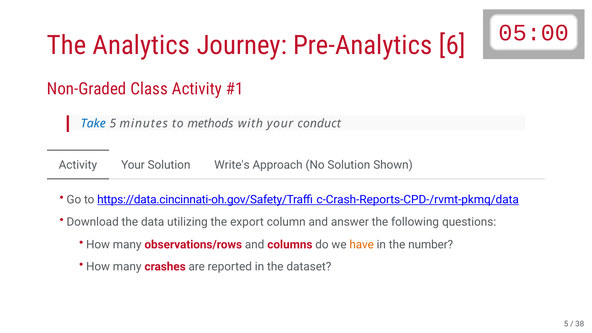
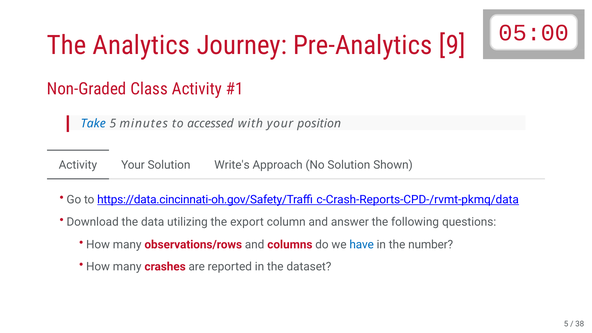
6: 6 -> 9
methods: methods -> accessed
conduct: conduct -> position
have colour: orange -> blue
